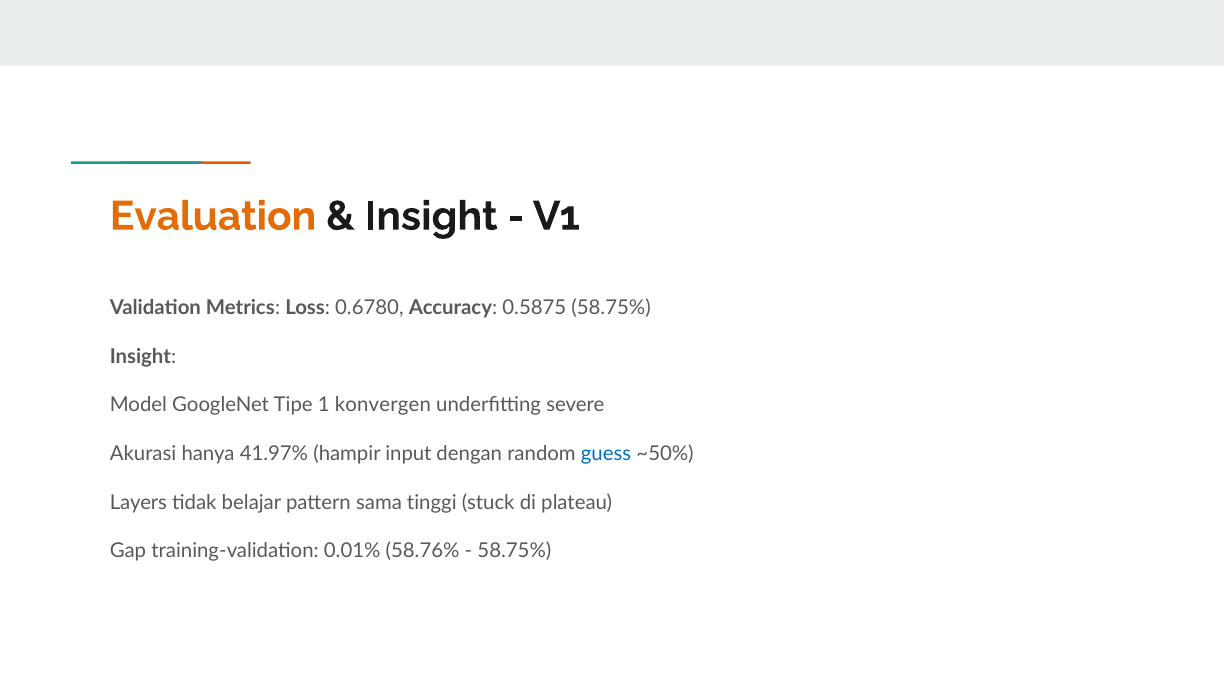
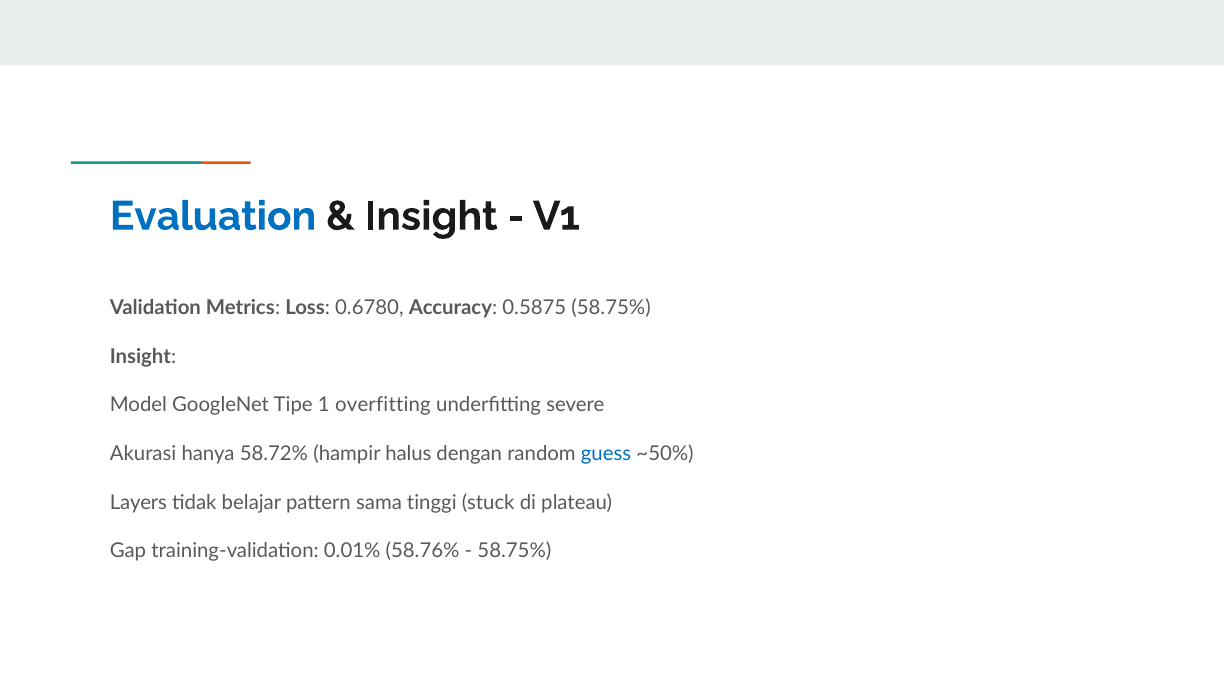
Evaluation colour: orange -> blue
konvergen: konvergen -> overfitting
41.97%: 41.97% -> 58.72%
input: input -> halus
